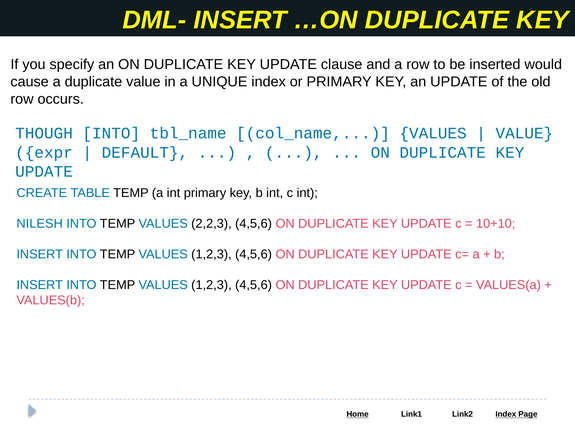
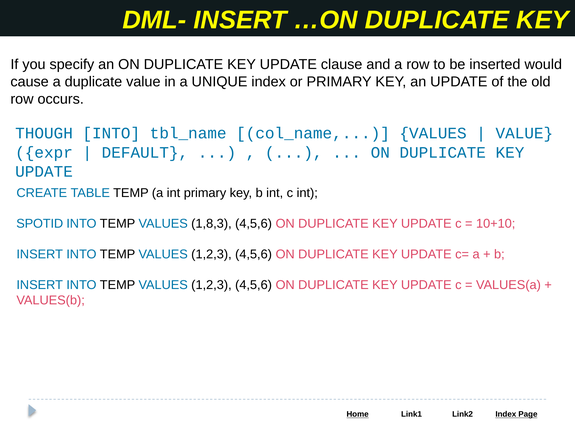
NILESH: NILESH -> SPOTID
2,2,3: 2,2,3 -> 1,8,3
